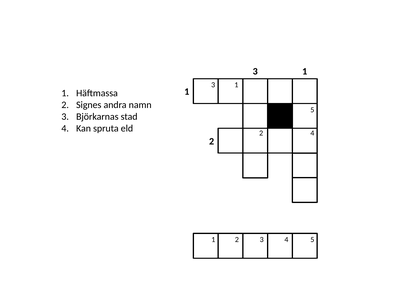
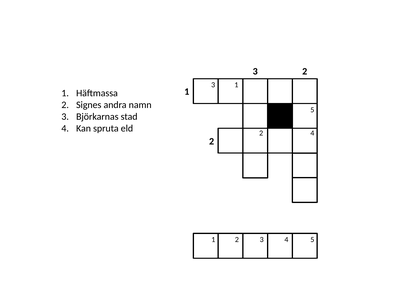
3 1: 1 -> 2
